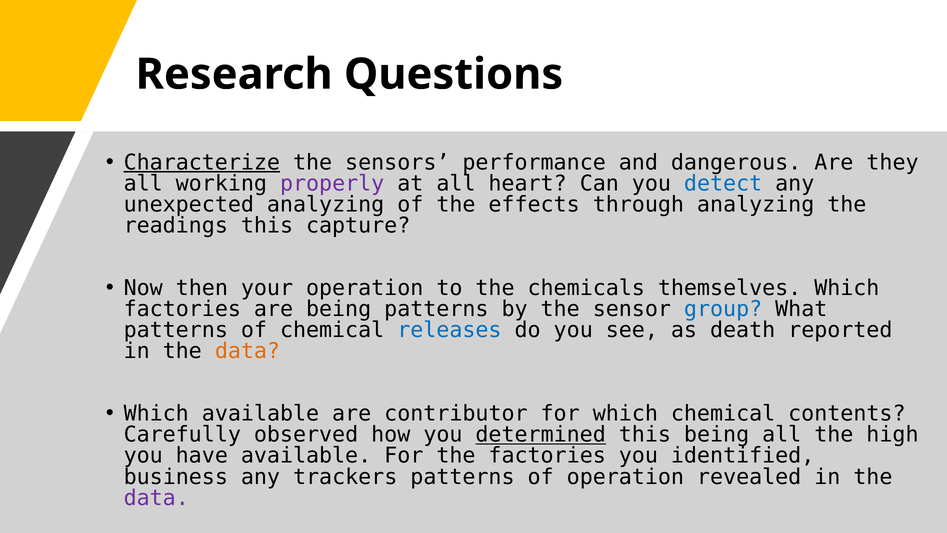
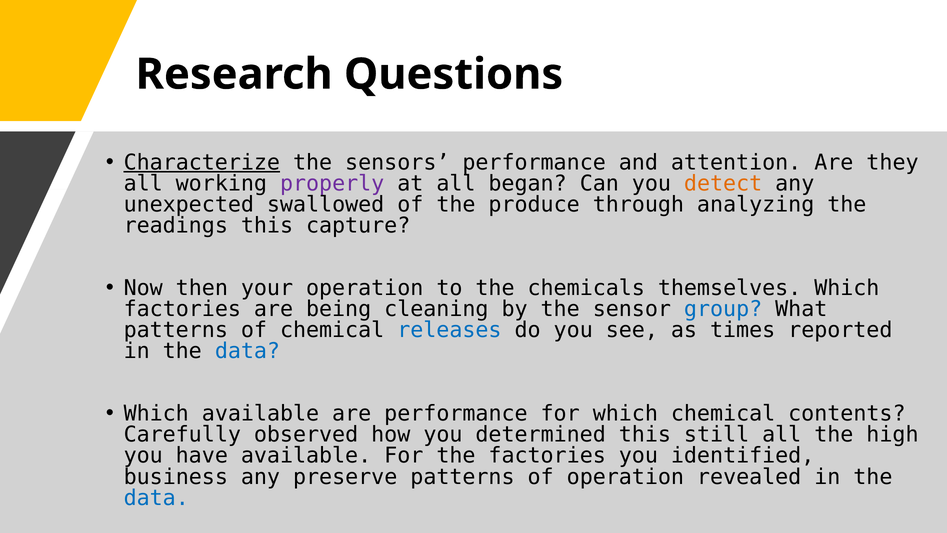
dangerous: dangerous -> attention
heart: heart -> began
detect colour: blue -> orange
unexpected analyzing: analyzing -> swallowed
effects: effects -> produce
being patterns: patterns -> cleaning
death: death -> times
data at (247, 351) colour: orange -> blue
are contributor: contributor -> performance
determined underline: present -> none
this being: being -> still
trackers: trackers -> preserve
data at (156, 498) colour: purple -> blue
